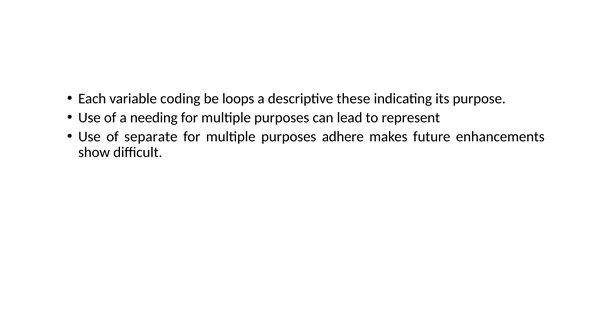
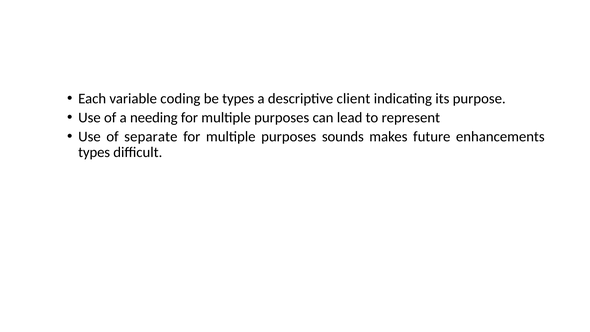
be loops: loops -> types
these: these -> client
adhere: adhere -> sounds
show at (94, 152): show -> types
